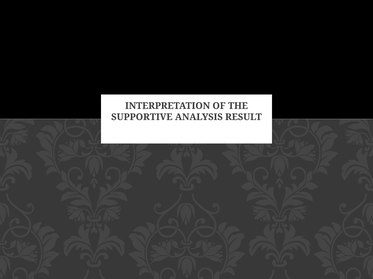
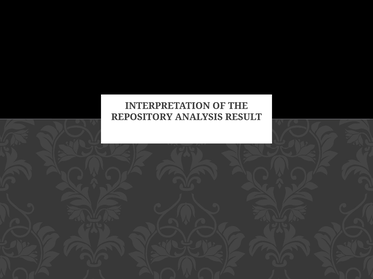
SUPPORTIVE: SUPPORTIVE -> REPOSITORY
